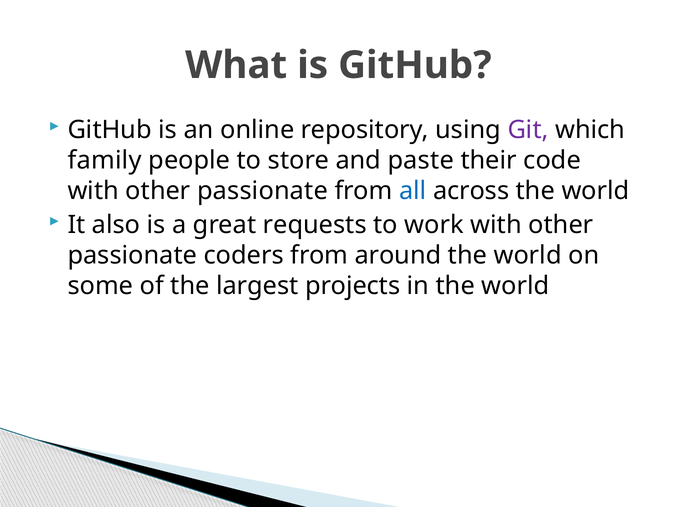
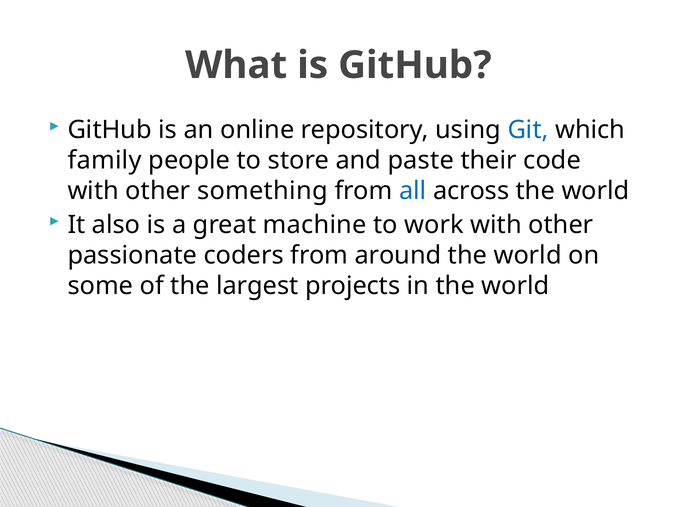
Git colour: purple -> blue
passionate at (263, 191): passionate -> something
requests: requests -> machine
